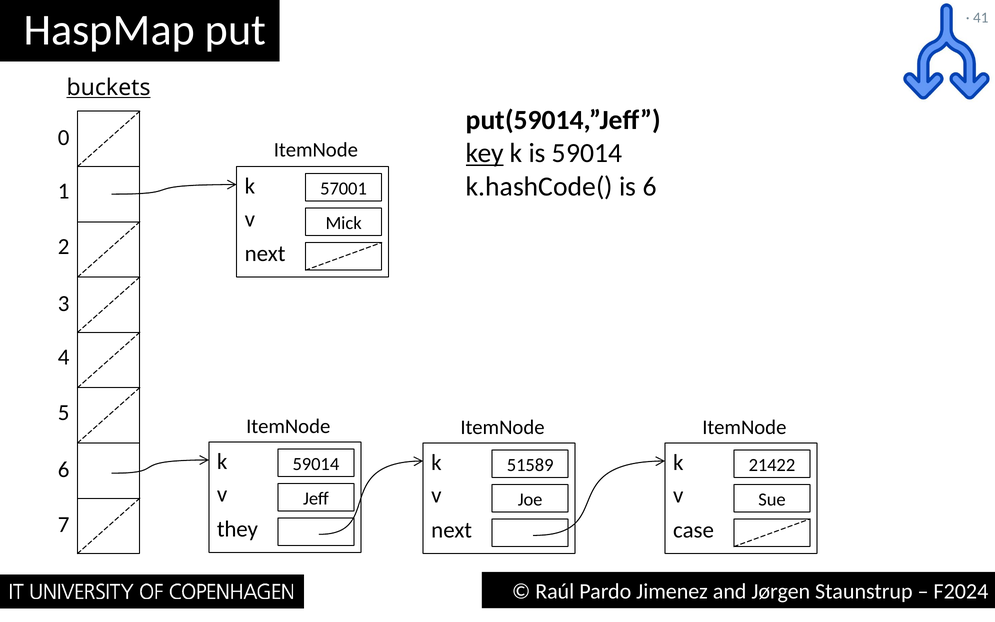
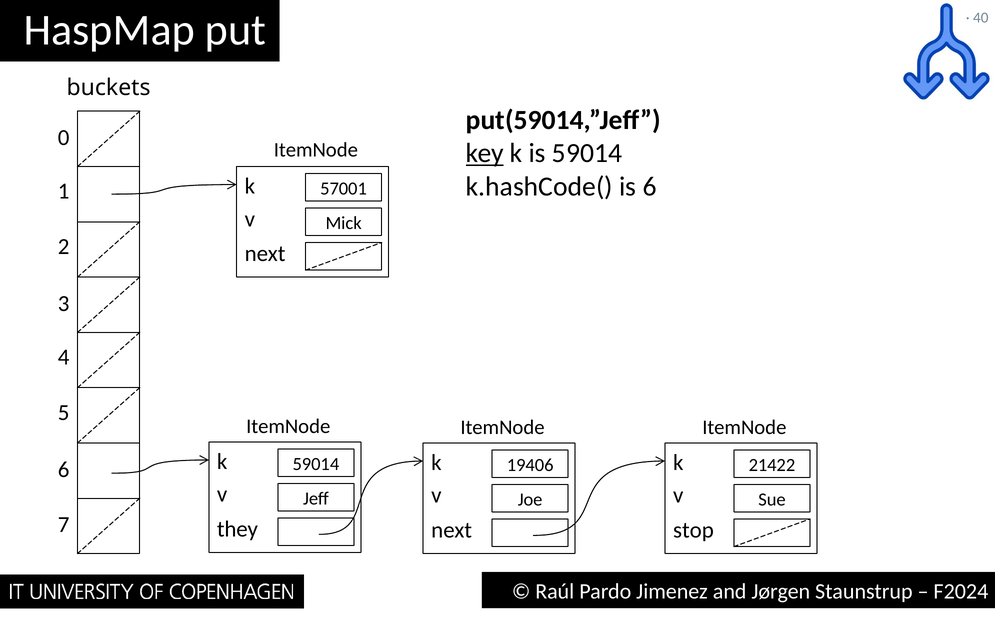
41: 41 -> 40
buckets underline: present -> none
51589: 51589 -> 19406
case: case -> stop
